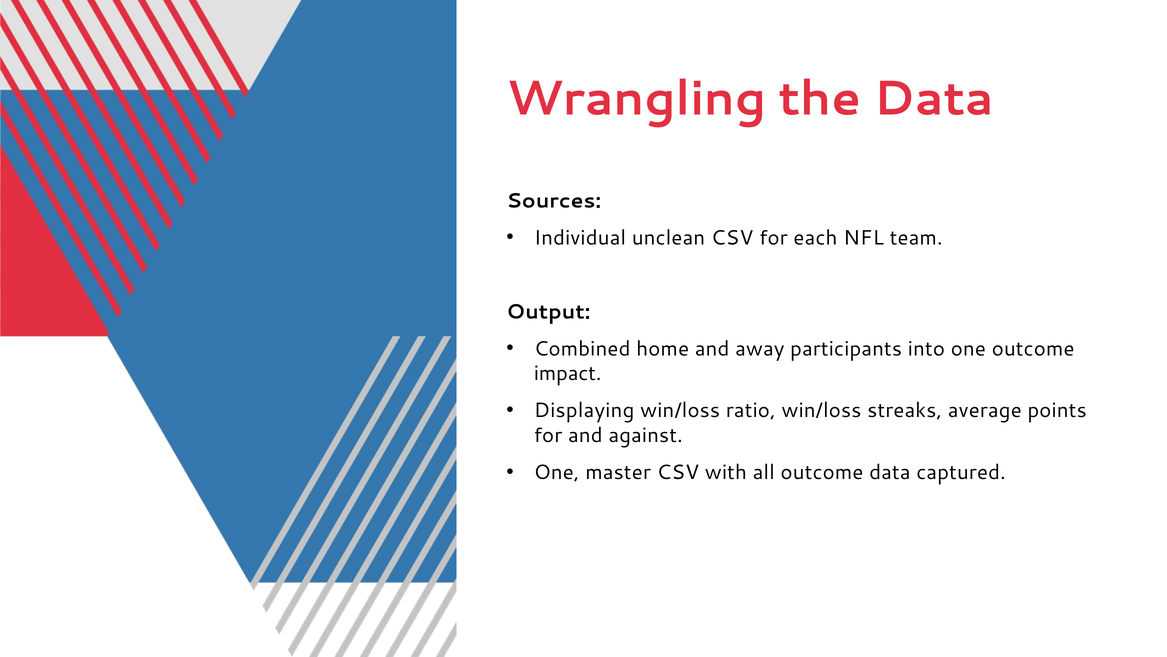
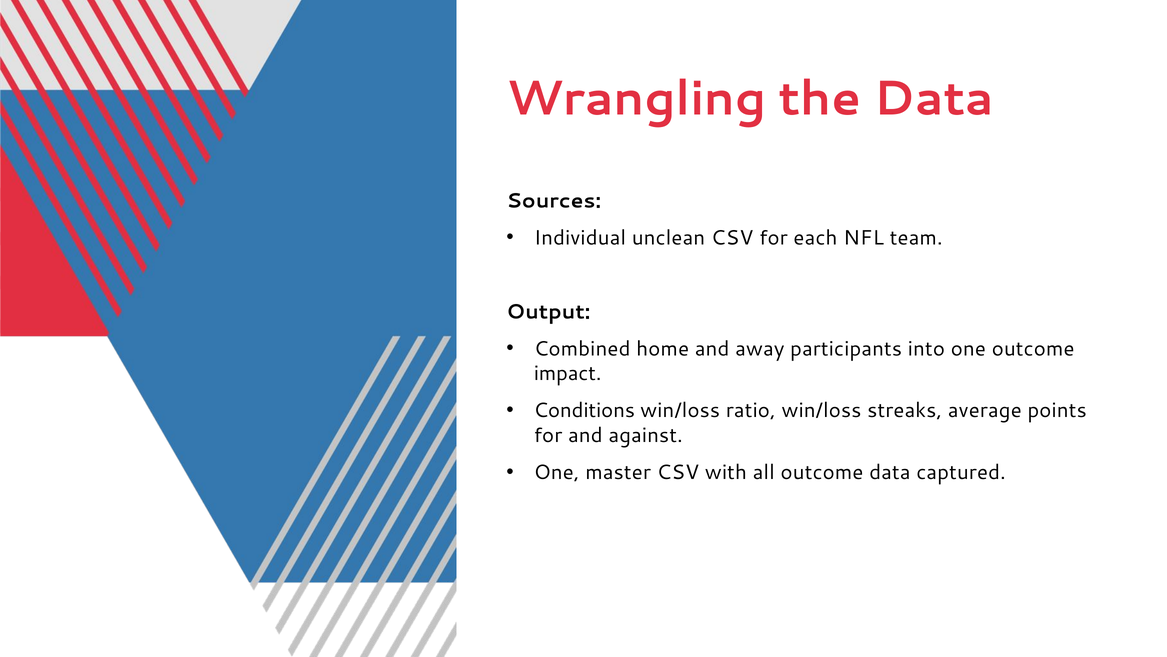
Displaying: Displaying -> Conditions
